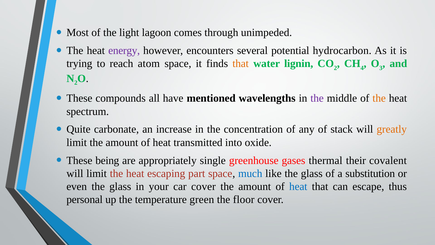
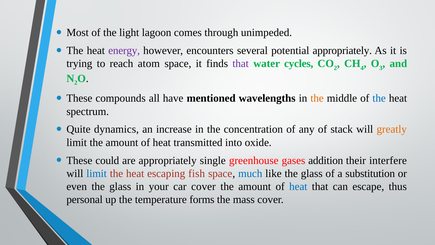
potential hydrocarbon: hydrocarbon -> appropriately
that at (241, 64) colour: orange -> purple
lignin: lignin -> cycles
the at (317, 98) colour: purple -> orange
the at (379, 98) colour: orange -> blue
carbonate: carbonate -> dynamics
being: being -> could
thermal: thermal -> addition
covalent: covalent -> interfere
limit at (97, 173) colour: black -> blue
part: part -> fish
green: green -> forms
floor: floor -> mass
